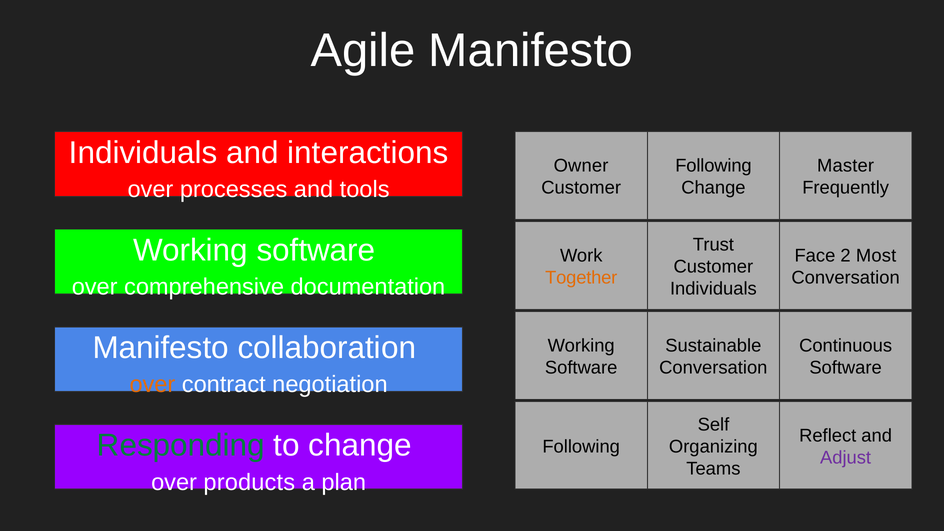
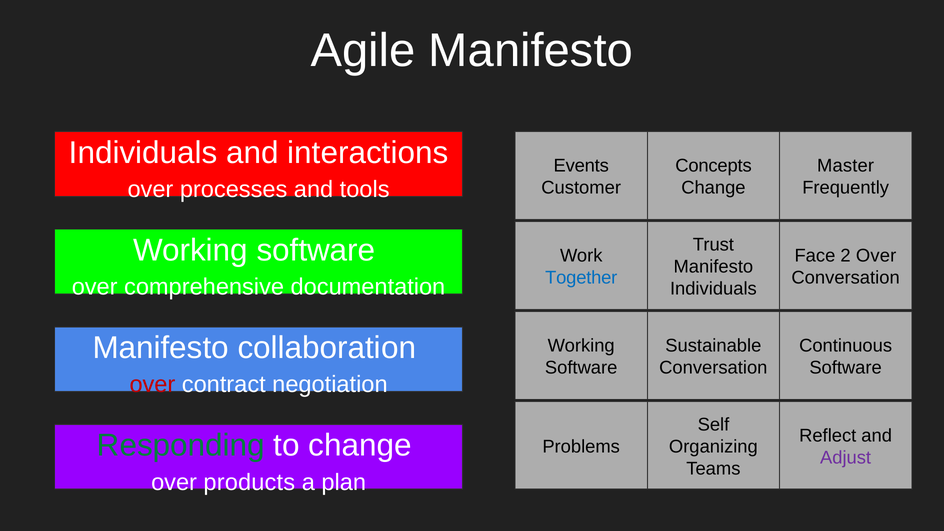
Owner: Owner -> Events
Following at (713, 166): Following -> Concepts
2 Most: Most -> Over
Customer at (713, 267): Customer -> Manifesto
Together colour: orange -> blue
over at (152, 385) colour: orange -> red
Following at (581, 447): Following -> Problems
